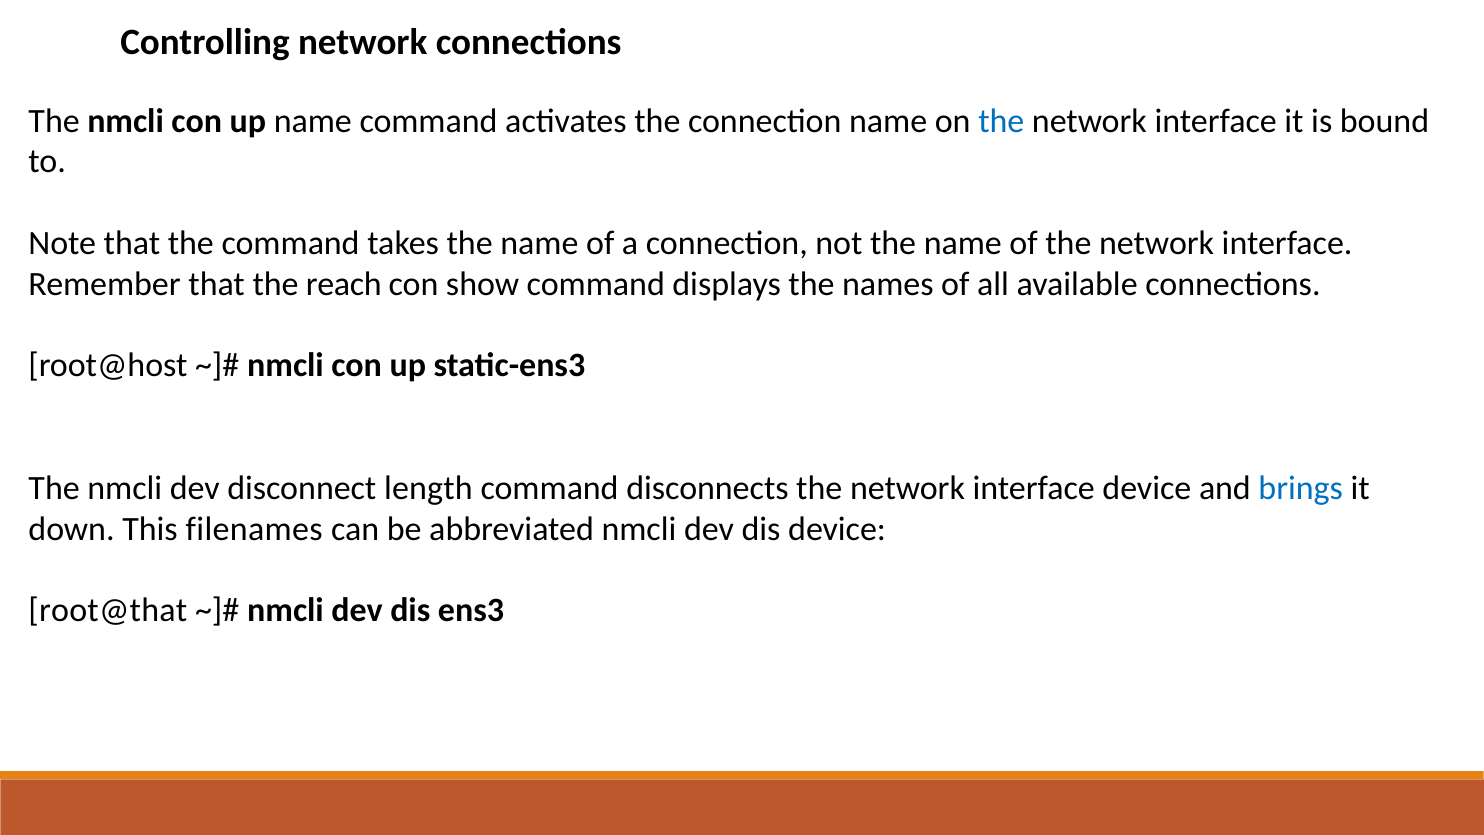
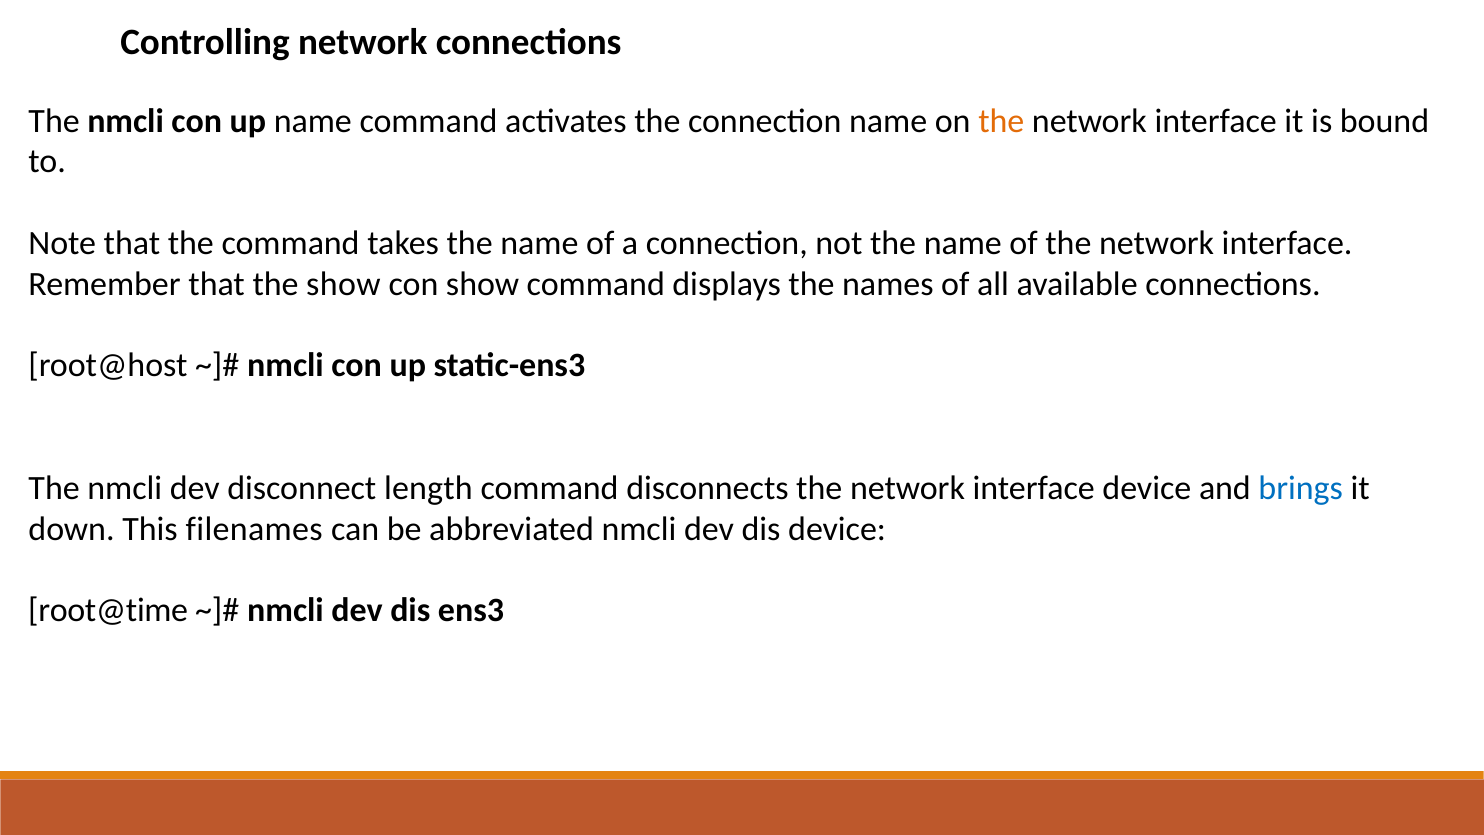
the at (1001, 121) colour: blue -> orange
the reach: reach -> show
root@that: root@that -> root@time
